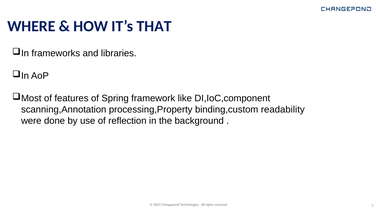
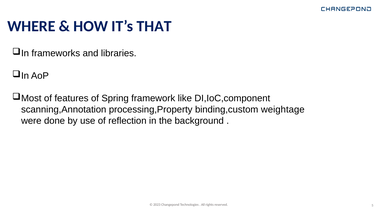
readability: readability -> weightage
